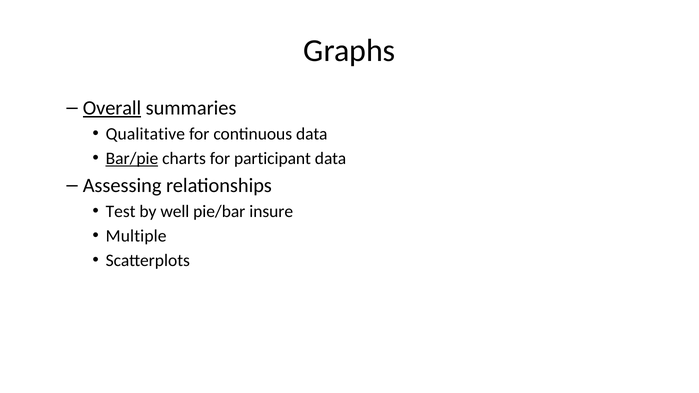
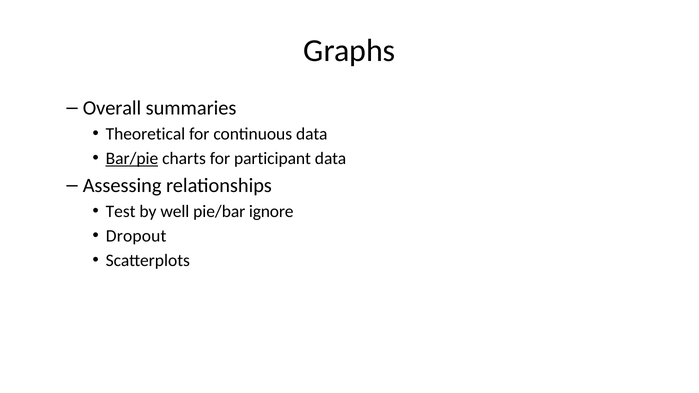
Overall underline: present -> none
Qualitative: Qualitative -> Theoretical
insure: insure -> ignore
Multiple: Multiple -> Dropout
